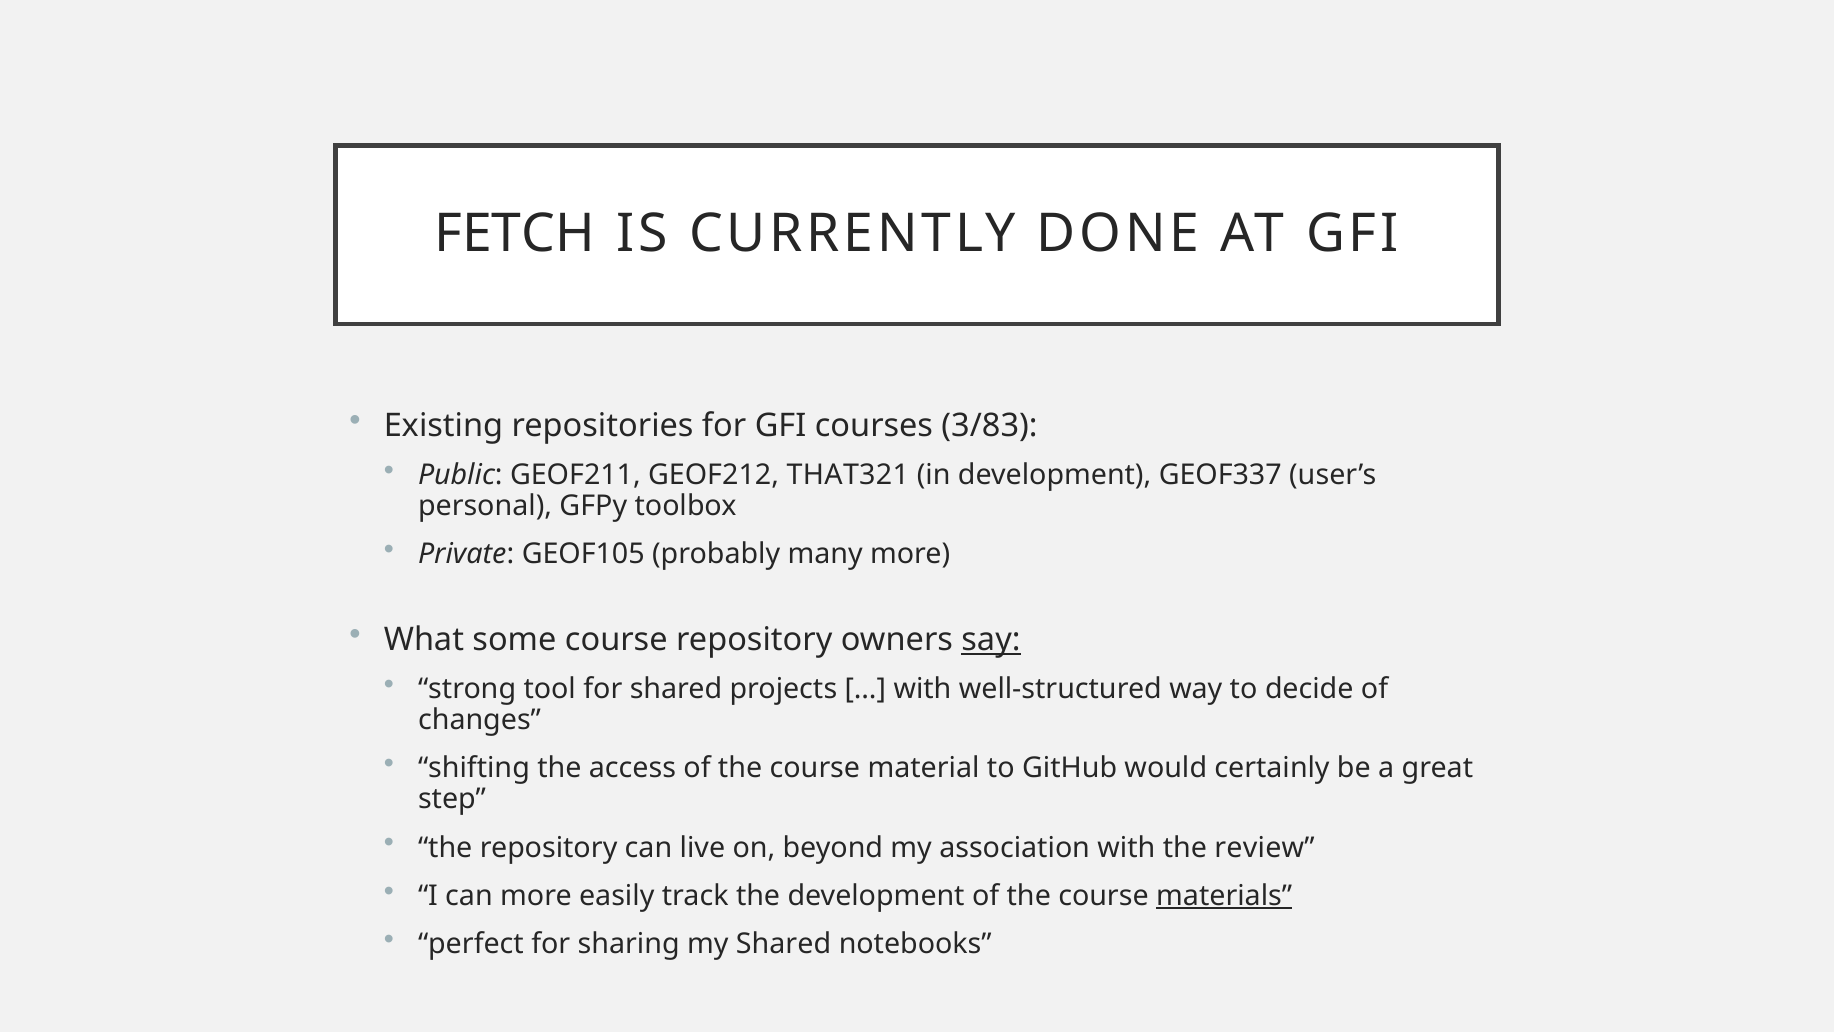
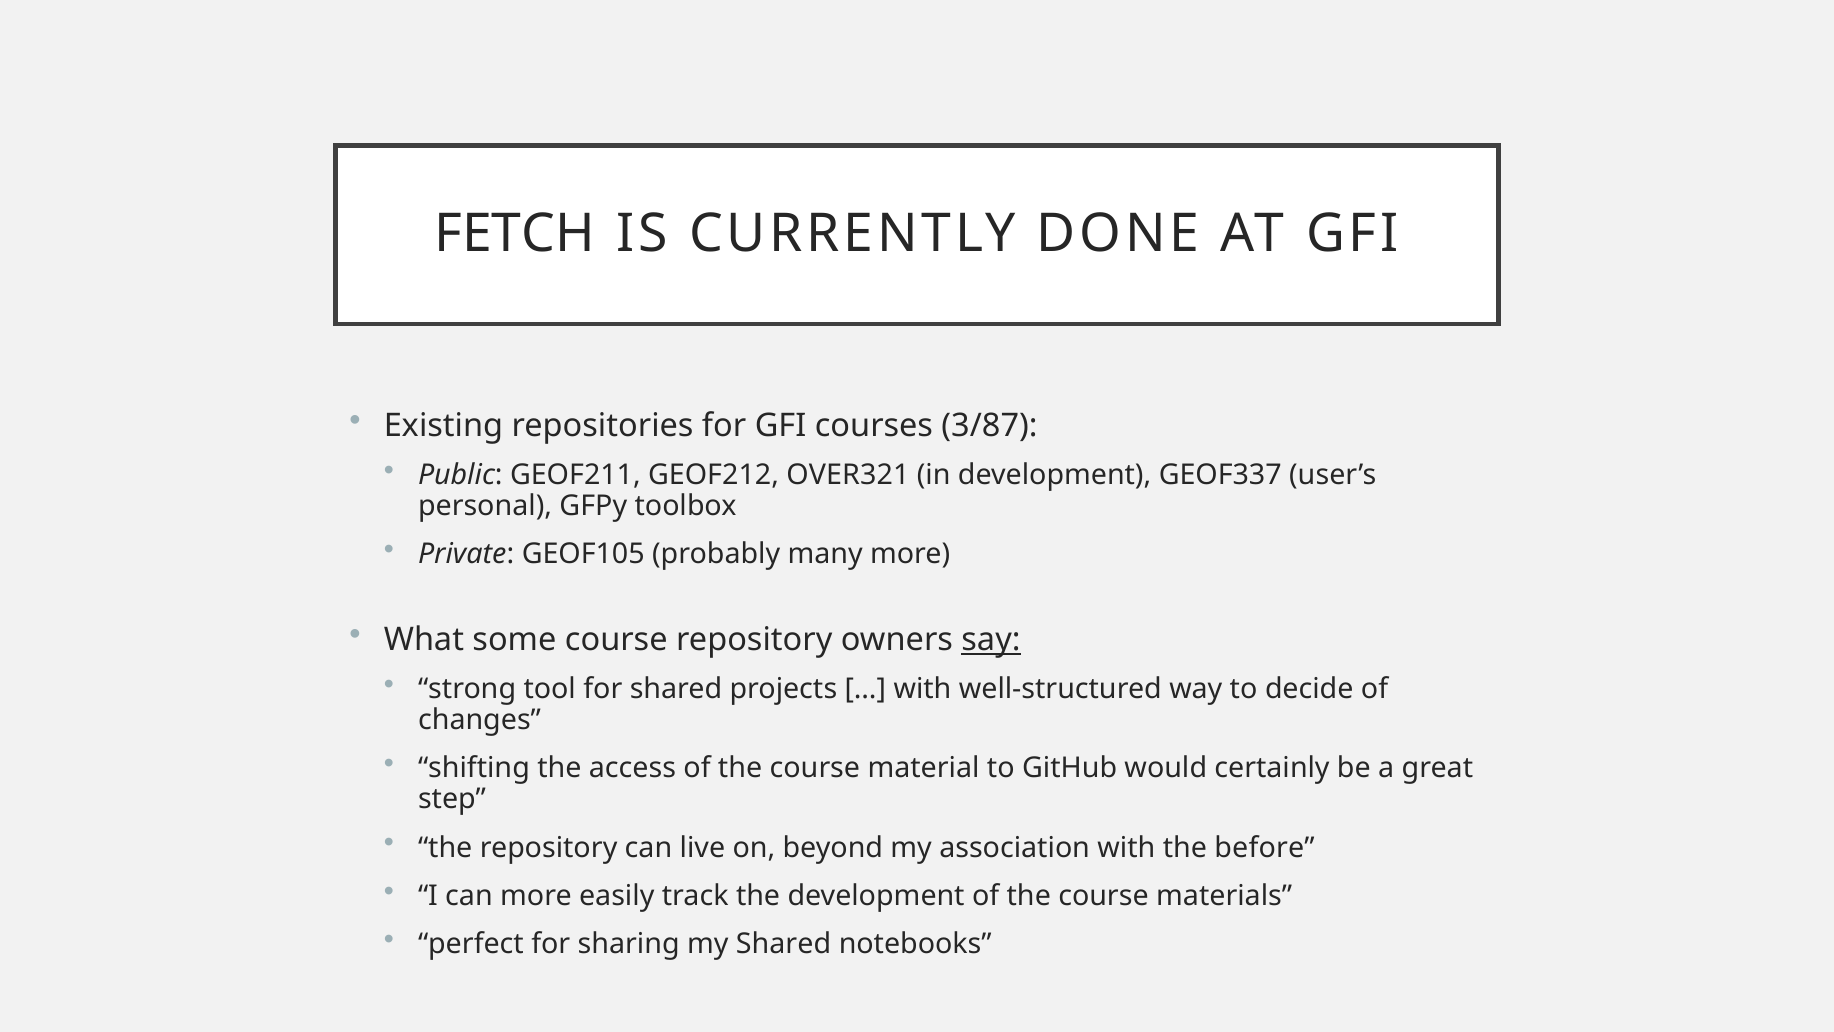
3/83: 3/83 -> 3/87
THAT321: THAT321 -> OVER321
review: review -> before
materials underline: present -> none
